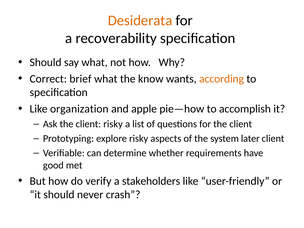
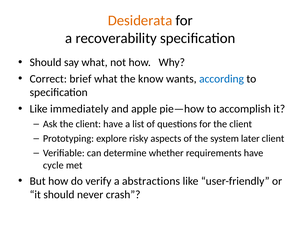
according colour: orange -> blue
organization: organization -> immediately
client risky: risky -> have
good: good -> cycle
stakeholders: stakeholders -> abstractions
